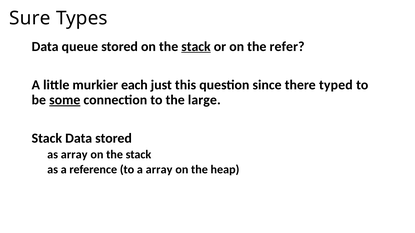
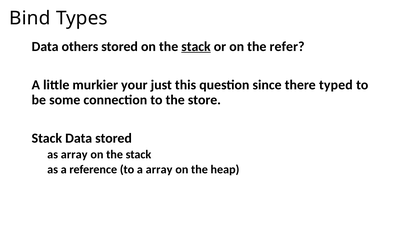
Sure: Sure -> Bind
queue: queue -> others
each: each -> your
some underline: present -> none
large: large -> store
